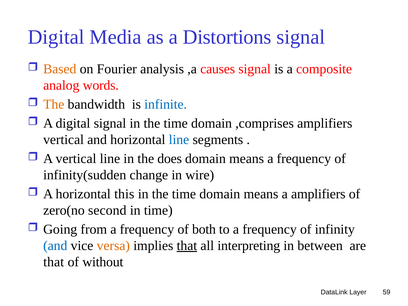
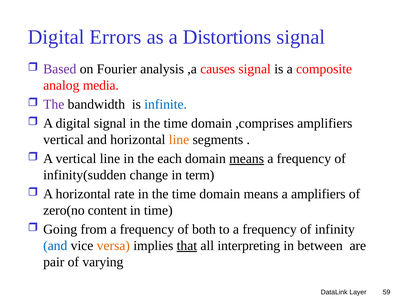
Media: Media -> Errors
Based colour: orange -> purple
words: words -> media
The at (54, 104) colour: orange -> purple
line at (179, 140) colour: blue -> orange
does: does -> each
means at (247, 159) underline: none -> present
wire: wire -> term
this: this -> rate
second: second -> content
that at (54, 262): that -> pair
without: without -> varying
